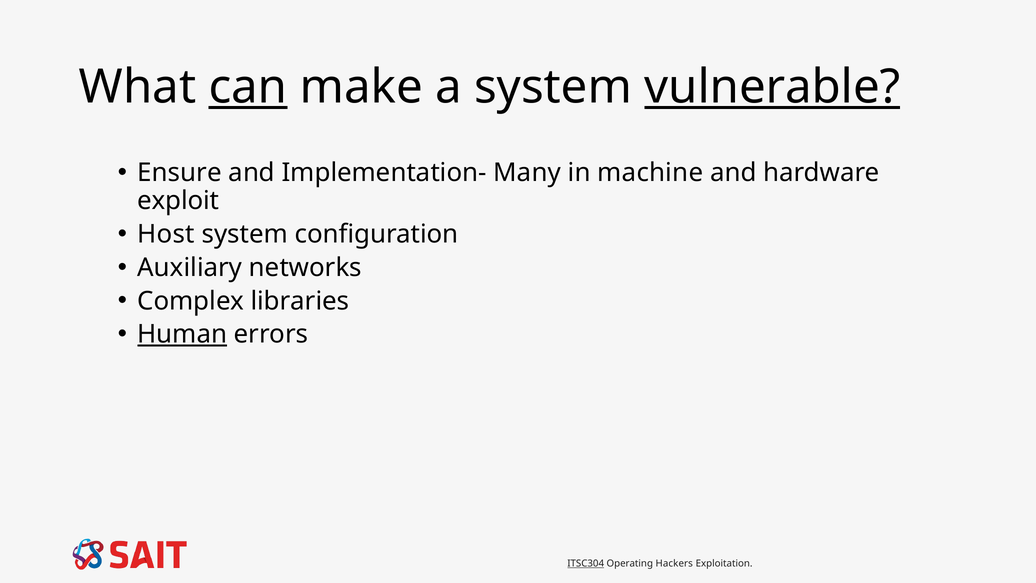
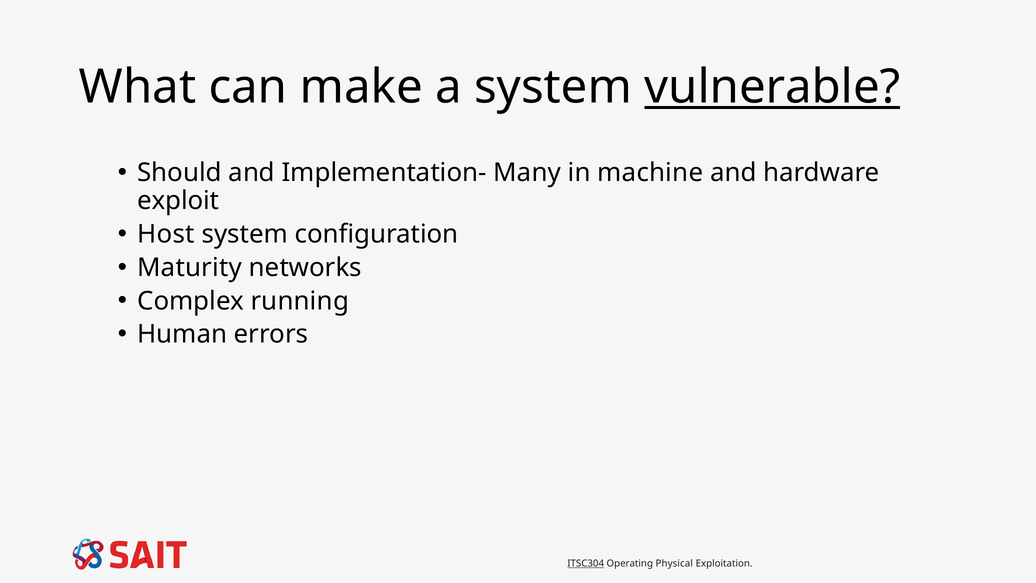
can underline: present -> none
Ensure: Ensure -> Should
Auxiliary: Auxiliary -> Maturity
libraries: libraries -> running
Human underline: present -> none
Hackers: Hackers -> Physical
